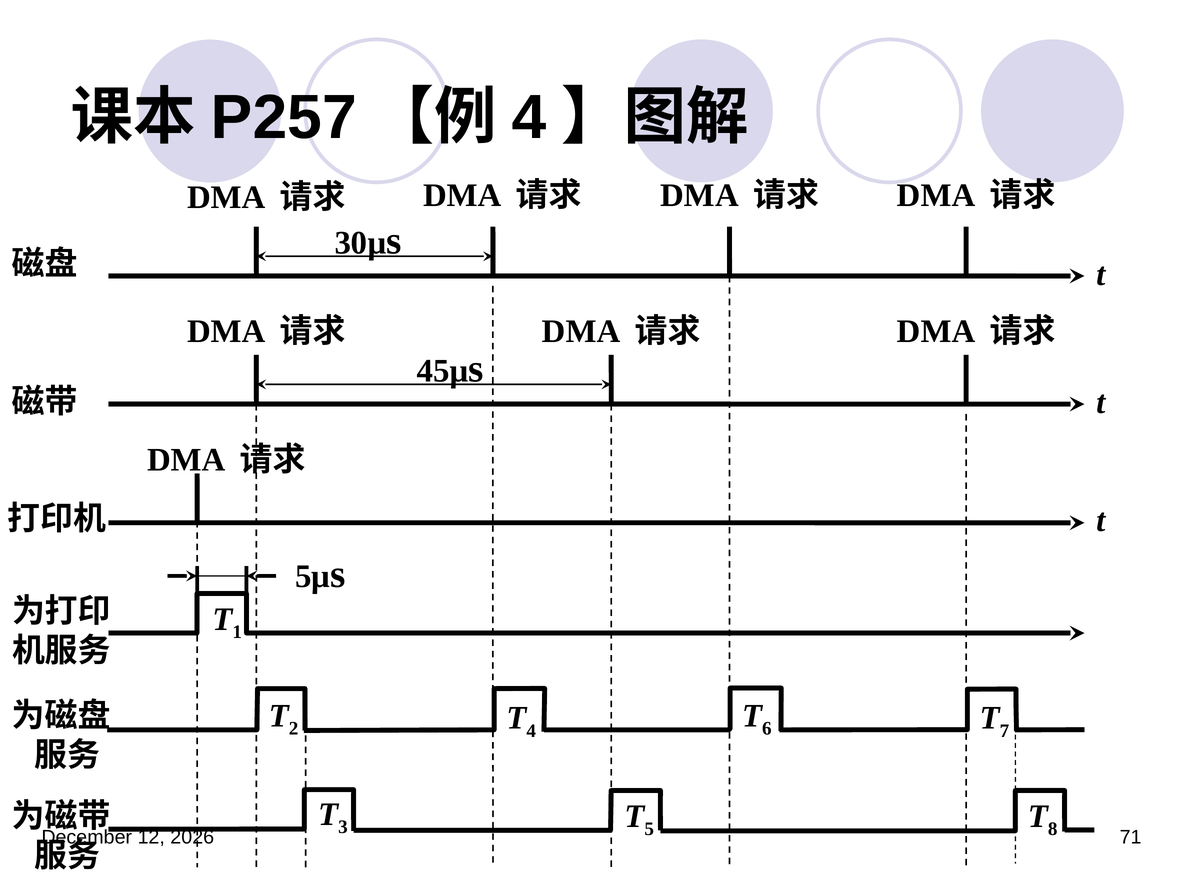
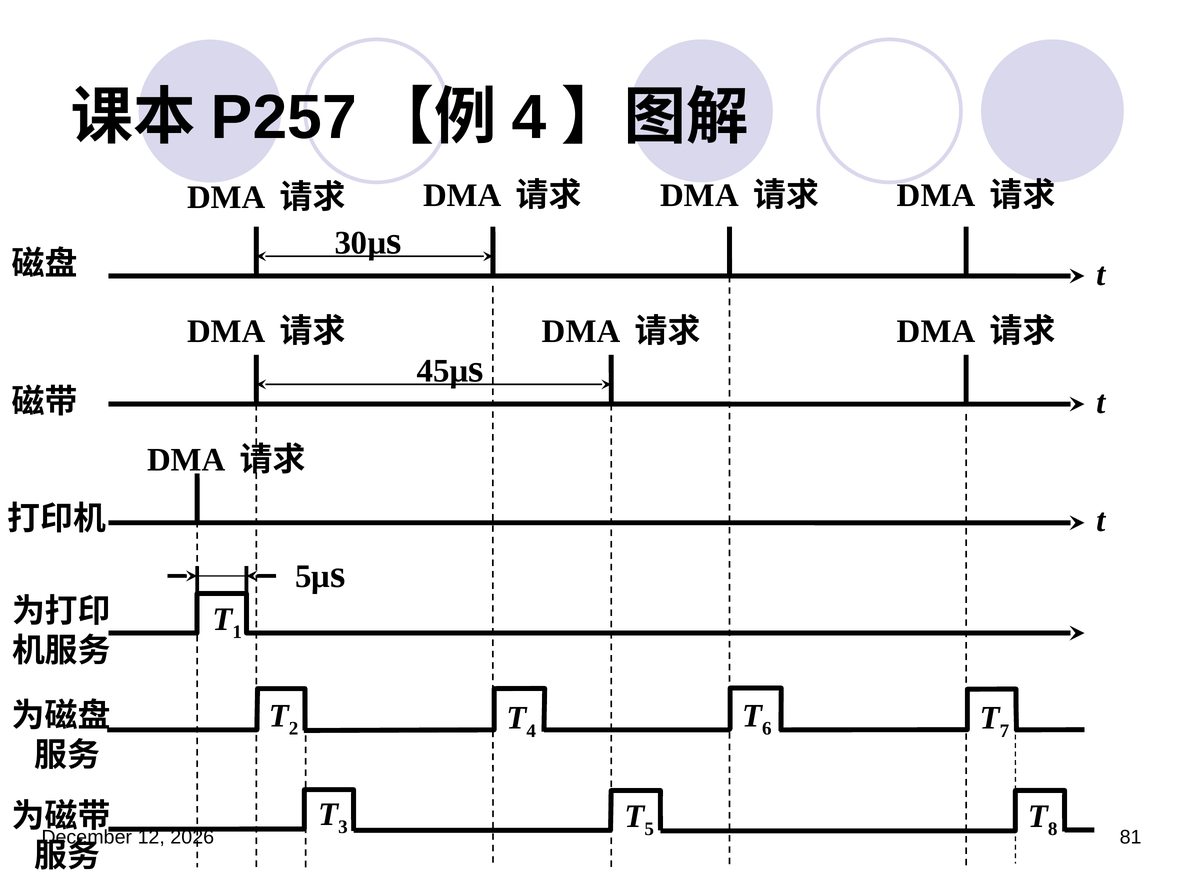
71: 71 -> 81
